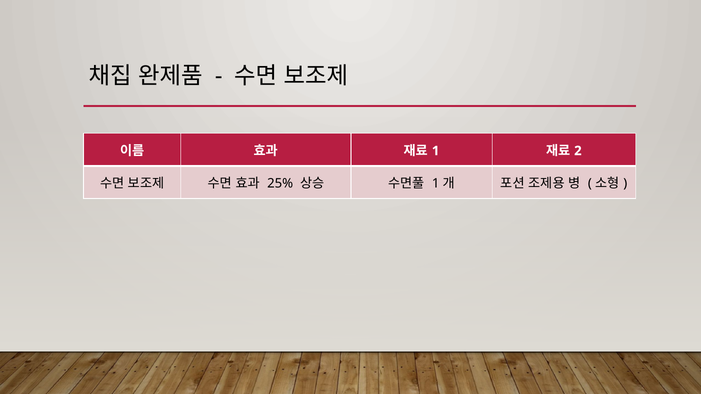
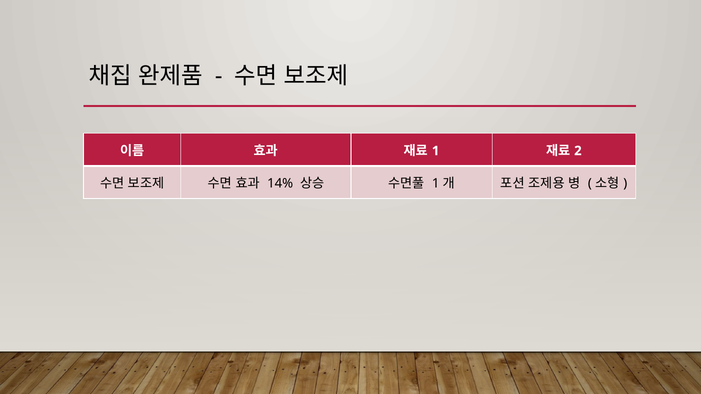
25%: 25% -> 14%
